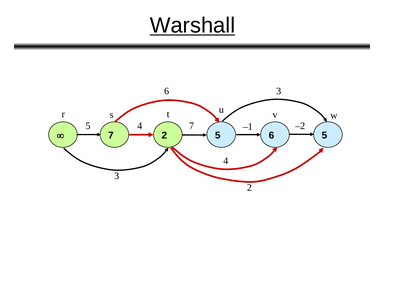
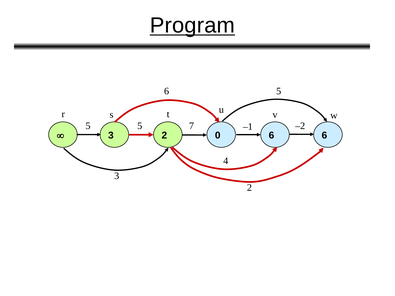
Warshall: Warshall -> Program
6 3: 3 -> 5
5 4: 4 -> 5
7 at (111, 135): 7 -> 3
2 5: 5 -> 0
6 5: 5 -> 6
